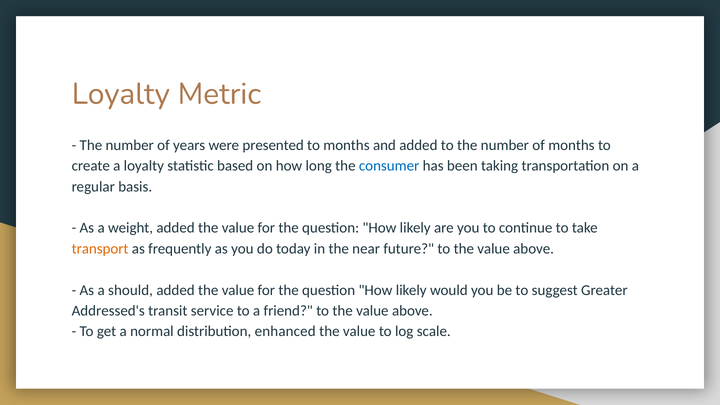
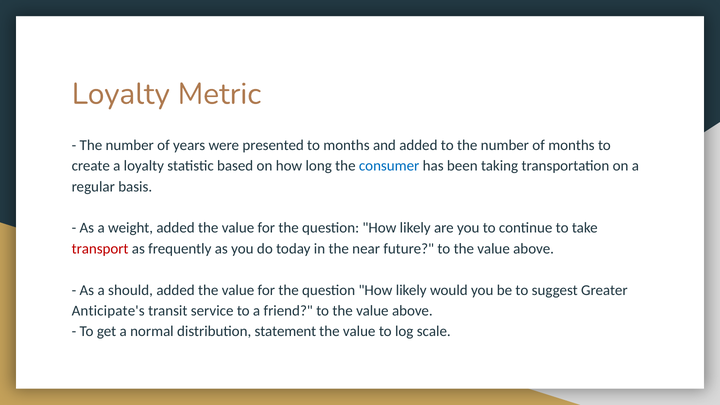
transport colour: orange -> red
Addressed's: Addressed's -> Anticipate's
enhanced: enhanced -> statement
